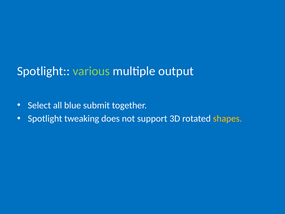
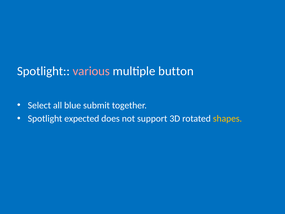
various colour: light green -> pink
output: output -> button
tweaking: tweaking -> expected
